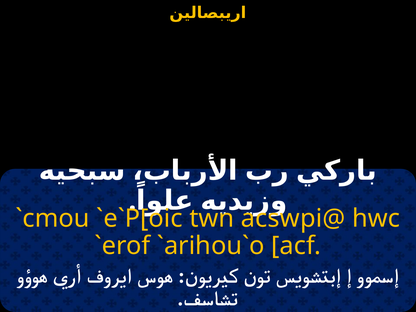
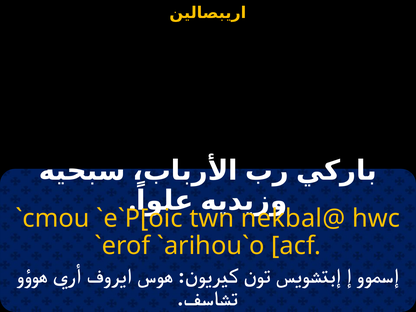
acswpi@: acswpi@ -> nekbal@
